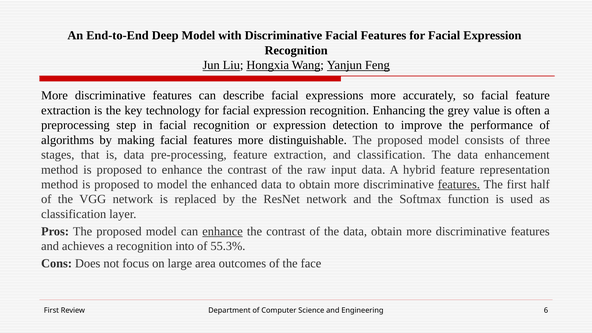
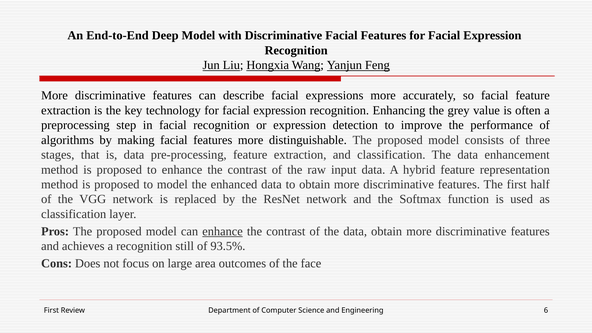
features at (459, 184) underline: present -> none
into: into -> still
55.3%: 55.3% -> 93.5%
